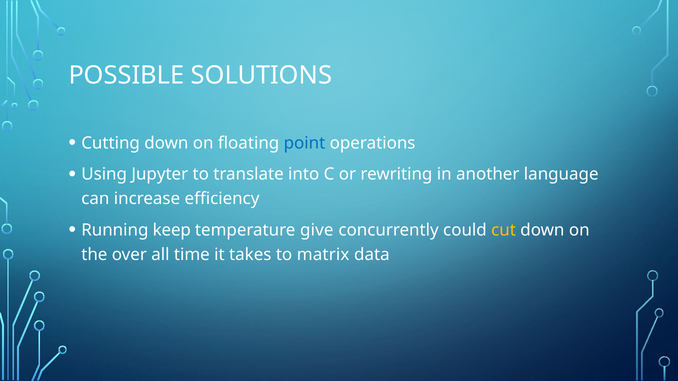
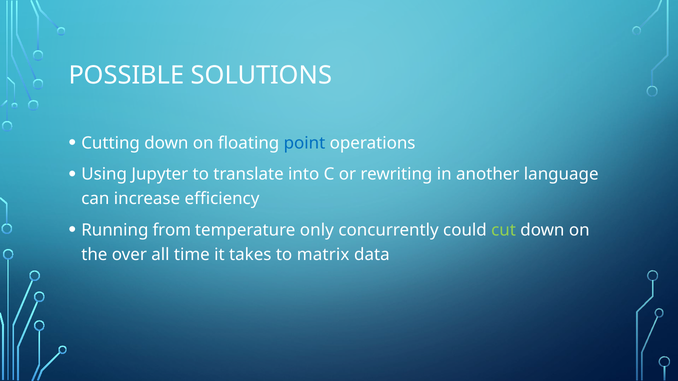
keep: keep -> from
give: give -> only
cut colour: yellow -> light green
